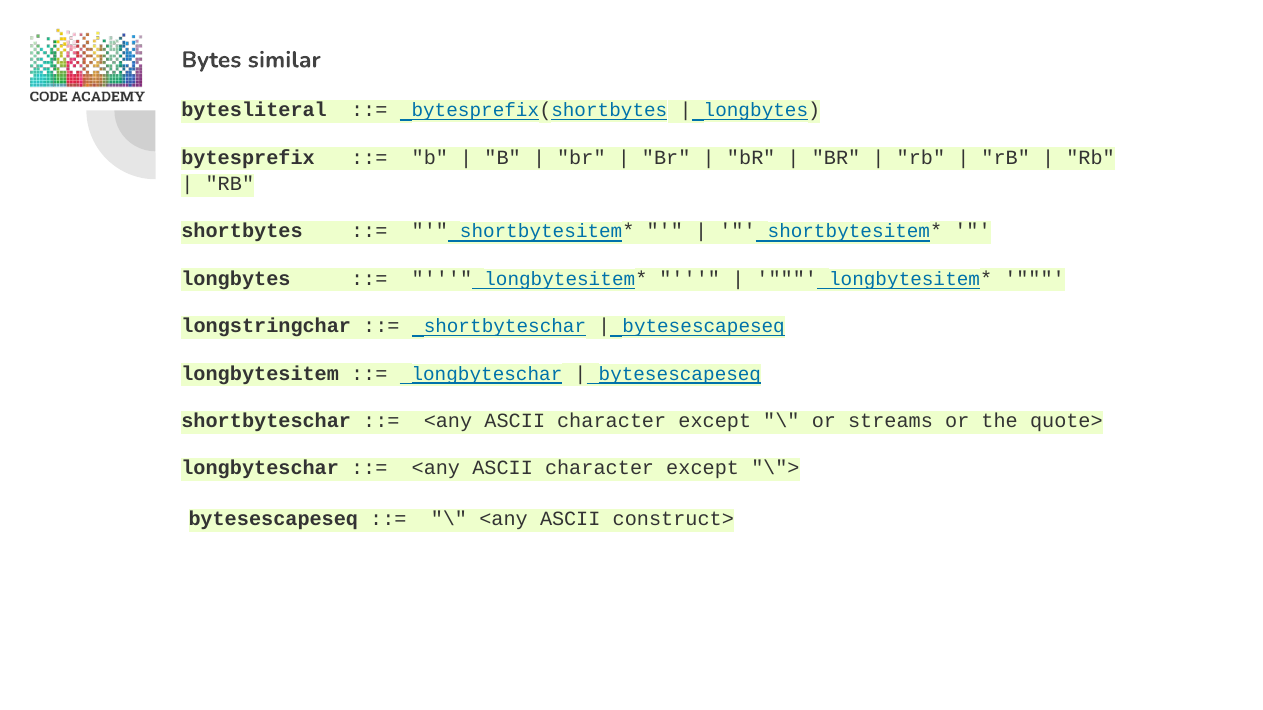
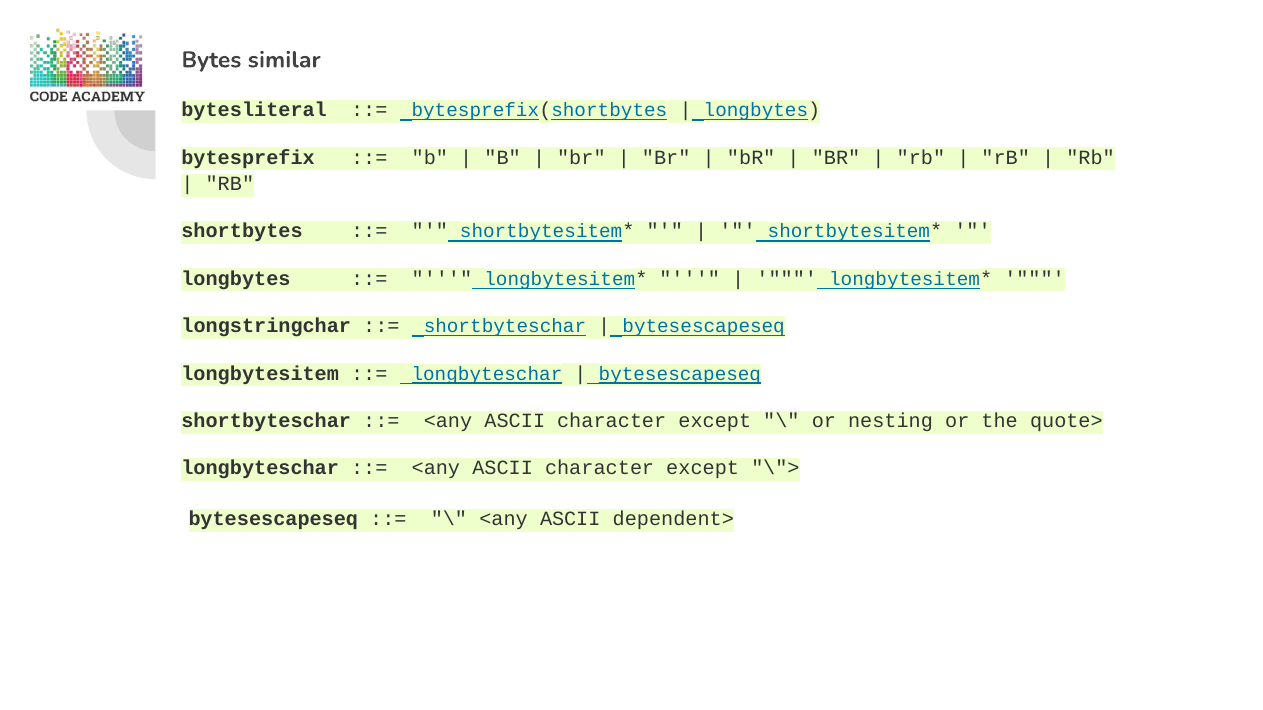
streams: streams -> nesting
construct>: construct> -> dependent>
